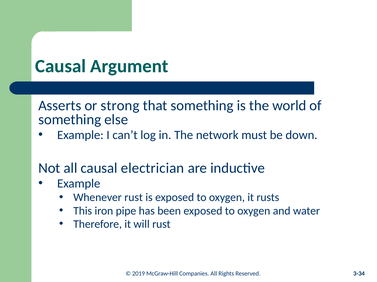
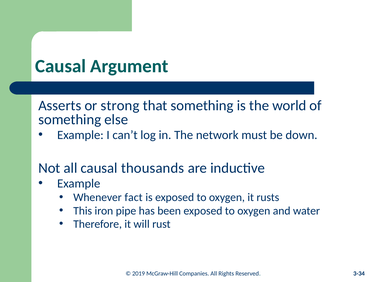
electrician: electrician -> thousands
Whenever rust: rust -> fact
